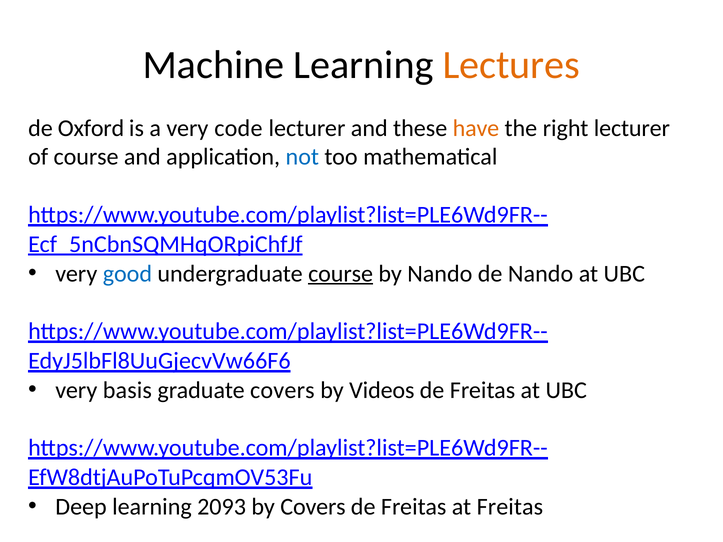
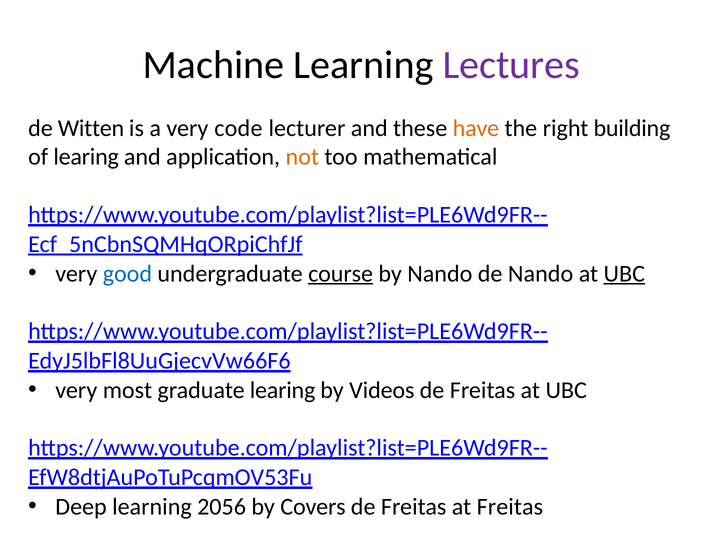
Lectures colour: orange -> purple
Oxford: Oxford -> Witten
right lecturer: lecturer -> building
of course: course -> learing
not colour: blue -> orange
UBC at (624, 274) underline: none -> present
basis: basis -> most
graduate covers: covers -> learing
2093: 2093 -> 2056
